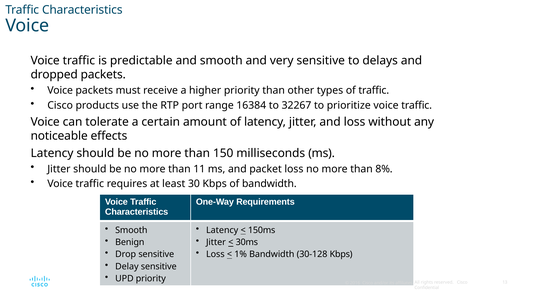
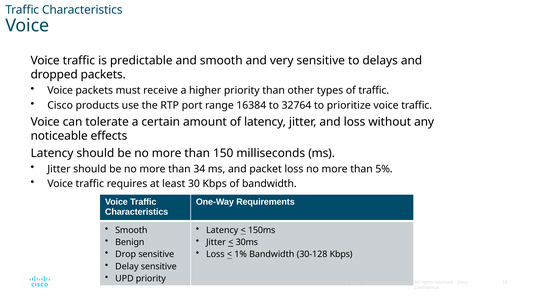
32267: 32267 -> 32764
11: 11 -> 34
8%: 8% -> 5%
